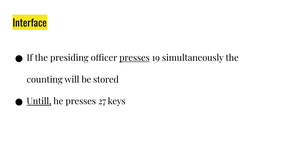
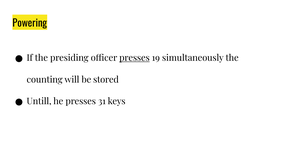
Interface: Interface -> Powering
Untill underline: present -> none
27: 27 -> 31
